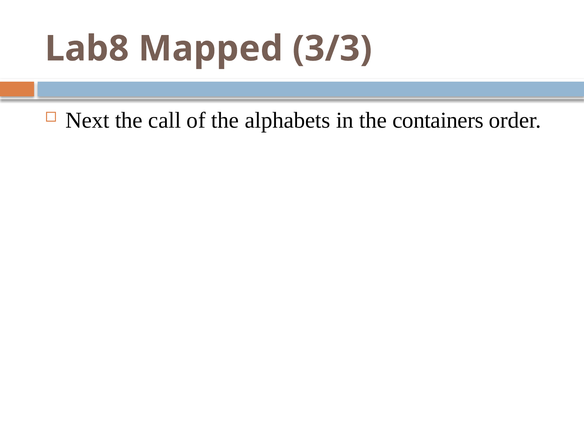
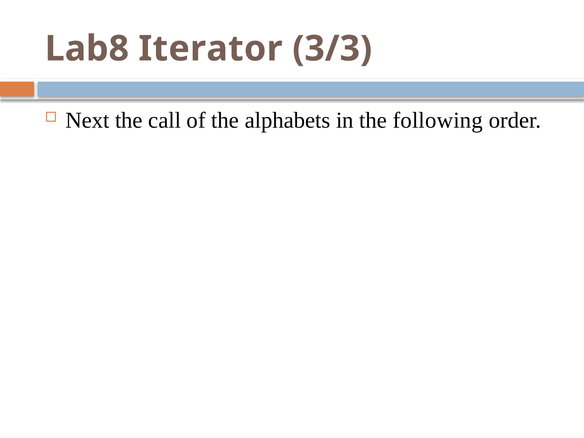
Mapped: Mapped -> Iterator
containers: containers -> following
